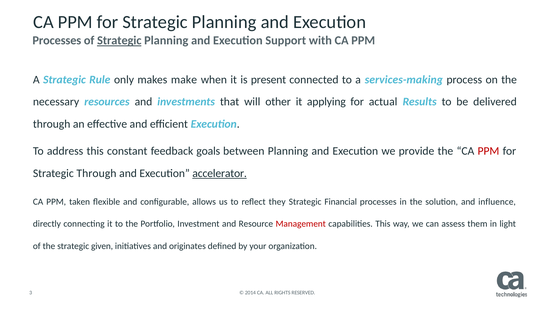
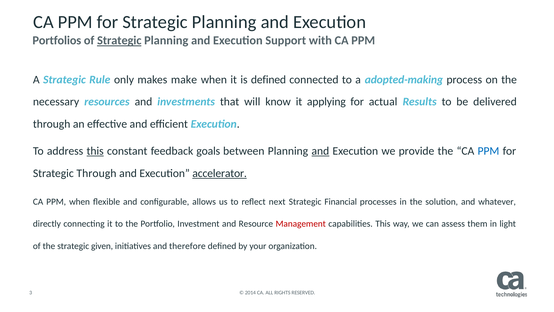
Processes at (57, 41): Processes -> Portfolios
is present: present -> defined
services-making: services-making -> adopted-making
other: other -> know
this at (95, 151) underline: none -> present
and at (320, 151) underline: none -> present
PPM at (488, 151) colour: red -> blue
PPM taken: taken -> when
they: they -> next
influence: influence -> whatever
originates: originates -> therefore
